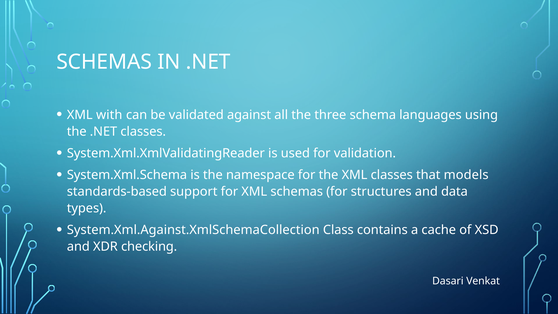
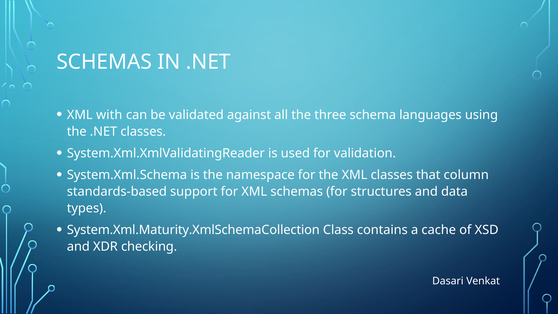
models: models -> column
System.Xml.Against.XmlSchemaCollection: System.Xml.Against.XmlSchemaCollection -> System.Xml.Maturity.XmlSchemaCollection
